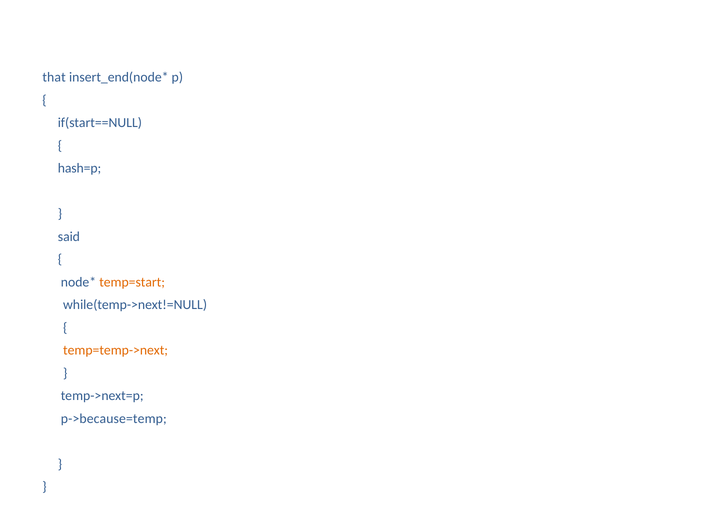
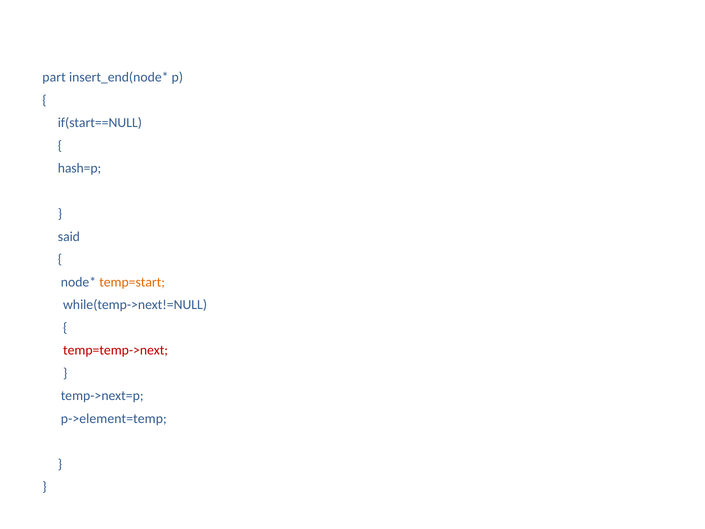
that: that -> part
temp=temp->next colour: orange -> red
p->because=temp: p->because=temp -> p->element=temp
